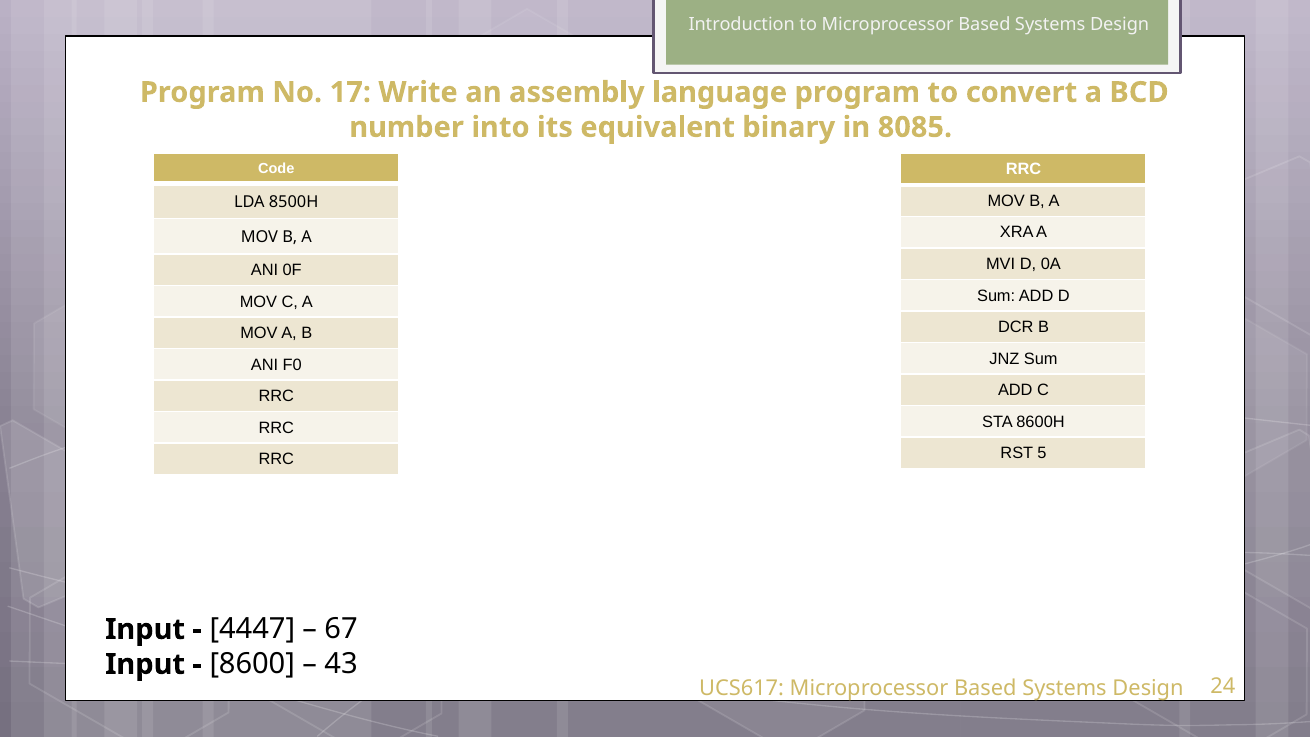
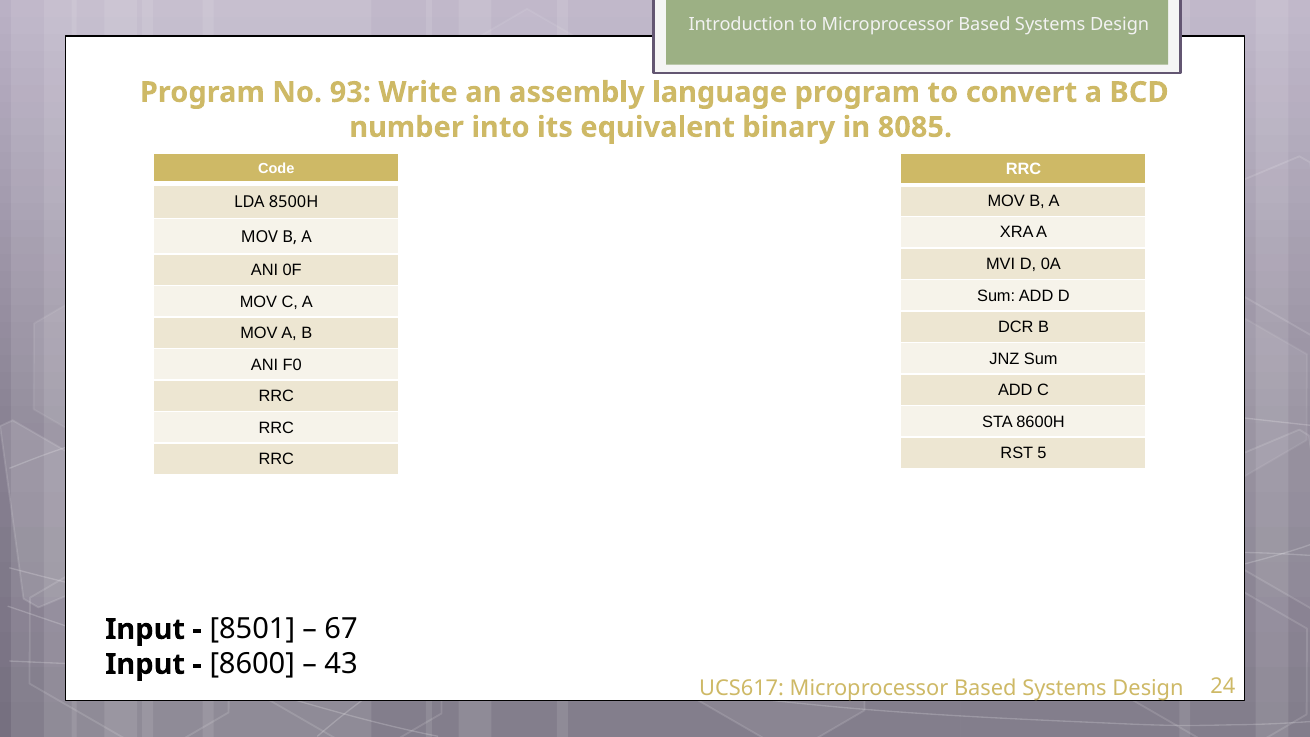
17: 17 -> 93
4447: 4447 -> 8501
